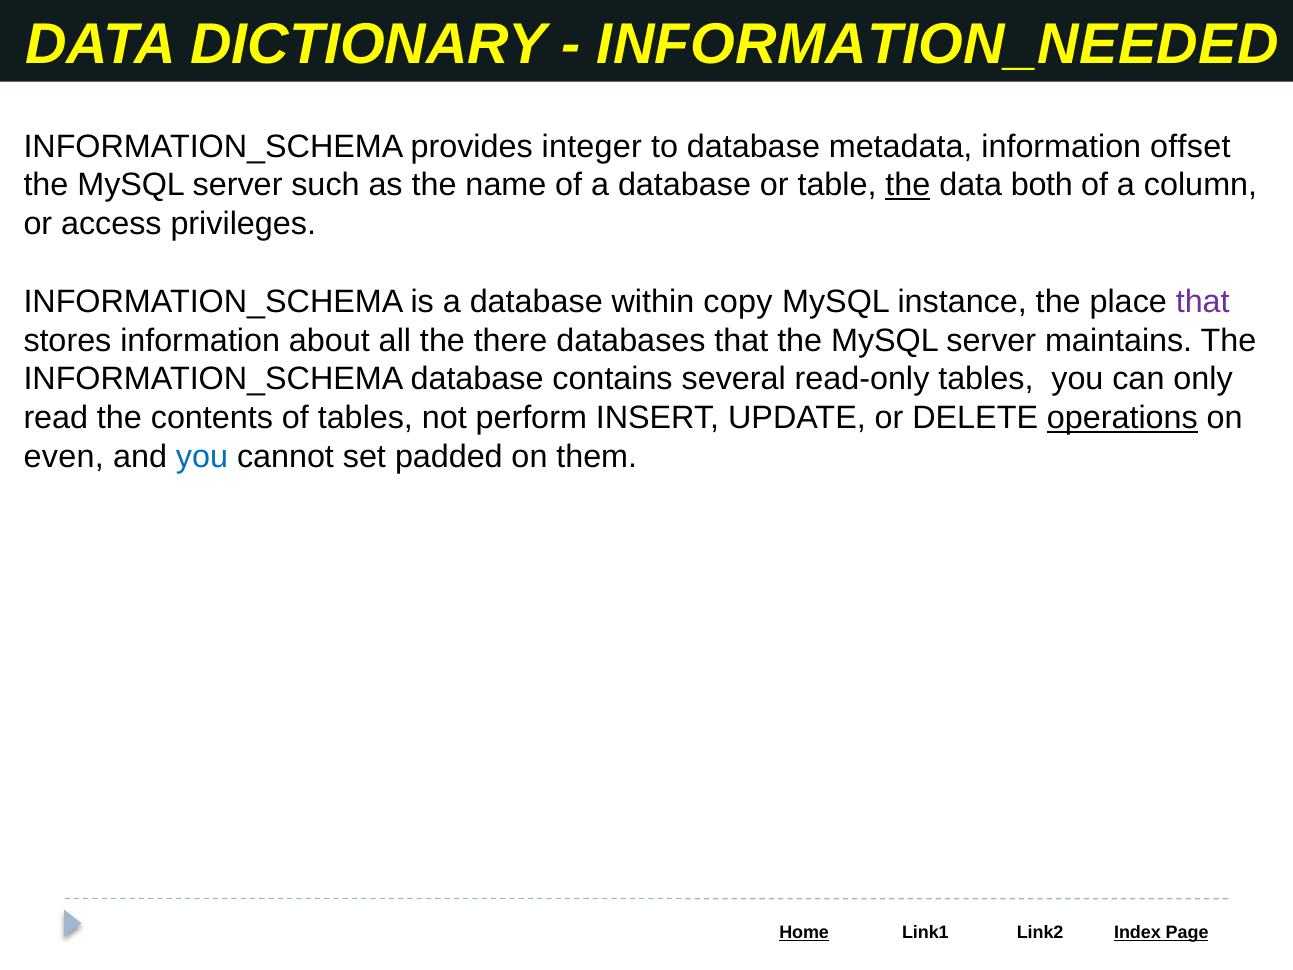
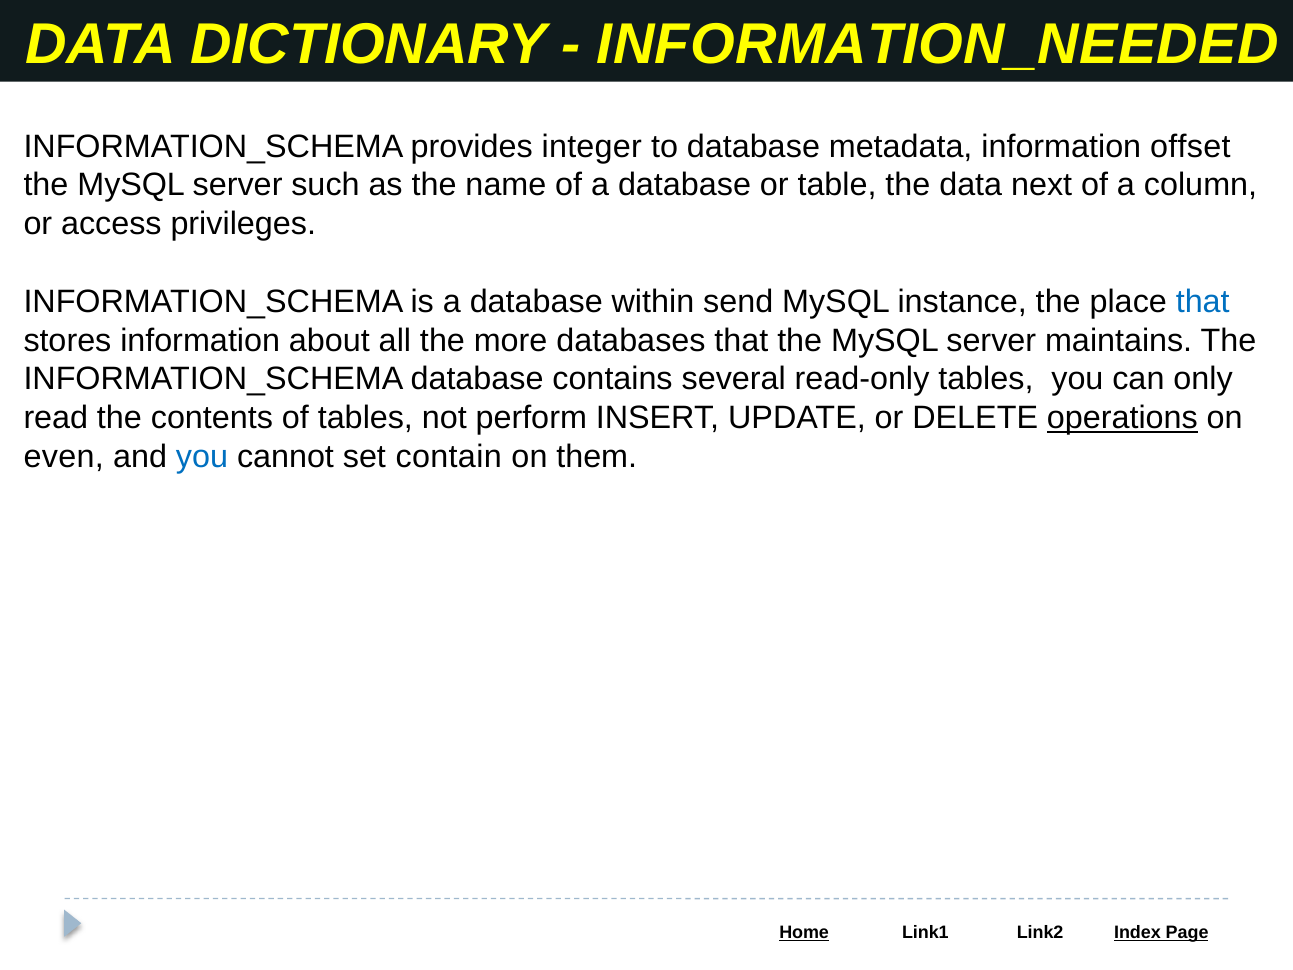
the at (908, 185) underline: present -> none
both: both -> next
copy: copy -> send
that at (1203, 302) colour: purple -> blue
there: there -> more
padded: padded -> contain
